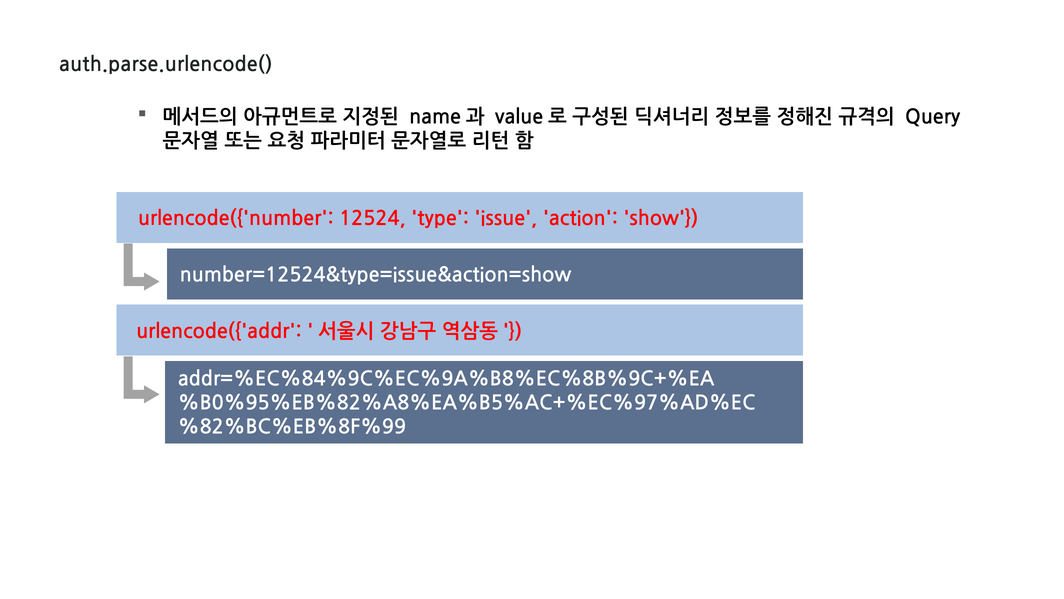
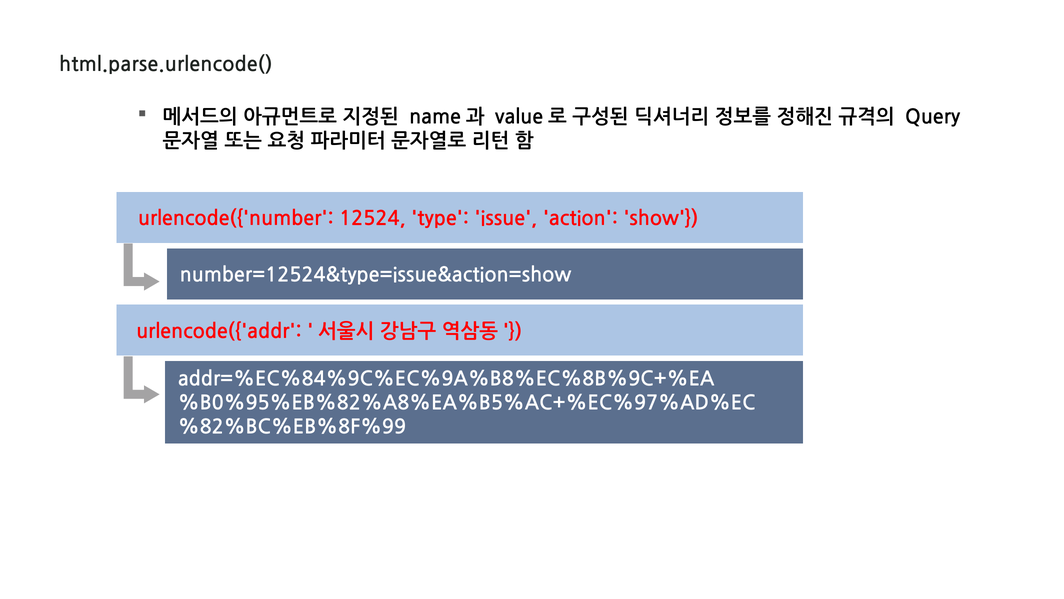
auth.parse.urlencode(: auth.parse.urlencode( -> html.parse.urlencode(
